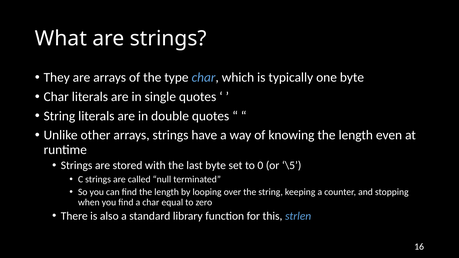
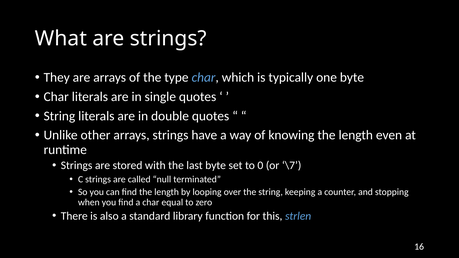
\5: \5 -> \7
